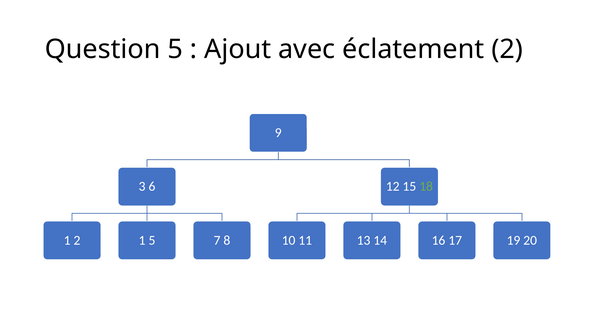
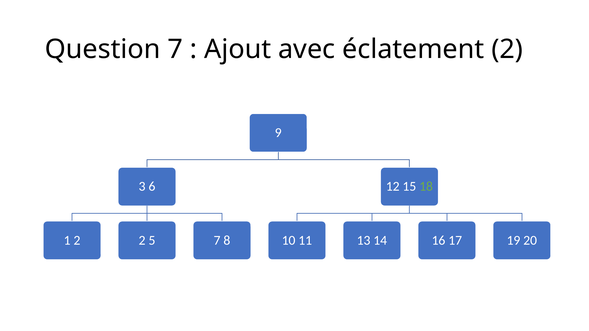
Question 5: 5 -> 7
2 1: 1 -> 2
